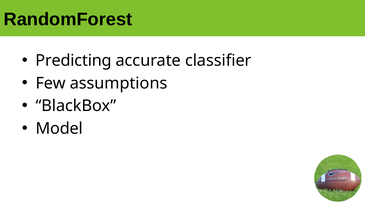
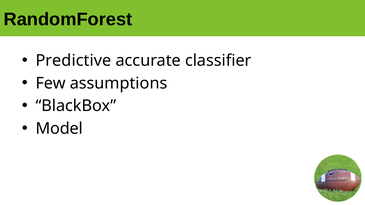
Predicting: Predicting -> Predictive
